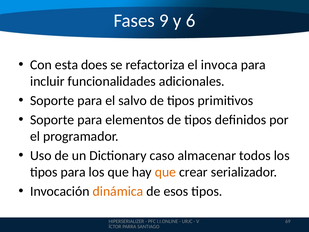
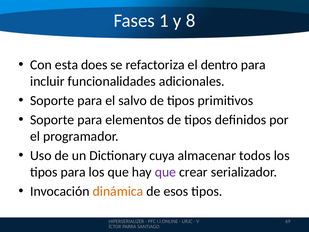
9: 9 -> 1
6: 6 -> 8
invoca: invoca -> dentro
caso: caso -> cuya
que at (165, 172) colour: orange -> purple
